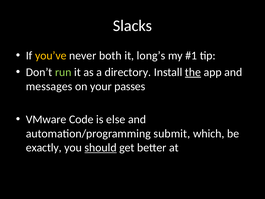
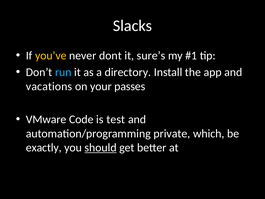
both: both -> dont
long’s: long’s -> sure’s
run colour: light green -> light blue
the underline: present -> none
messages: messages -> vacations
else: else -> test
submit: submit -> private
